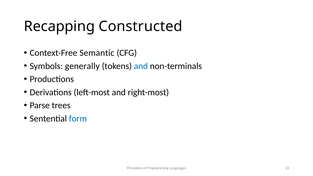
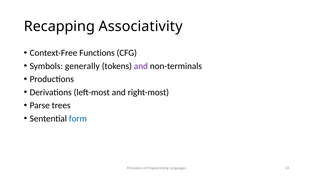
Constructed: Constructed -> Associativity
Semantic: Semantic -> Functions
and at (141, 66) colour: blue -> purple
